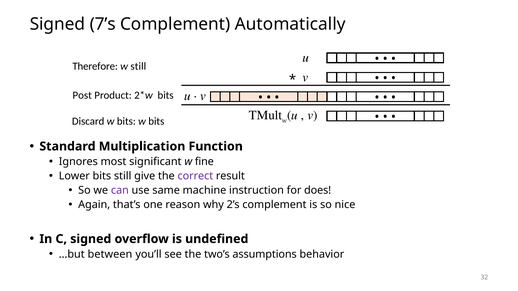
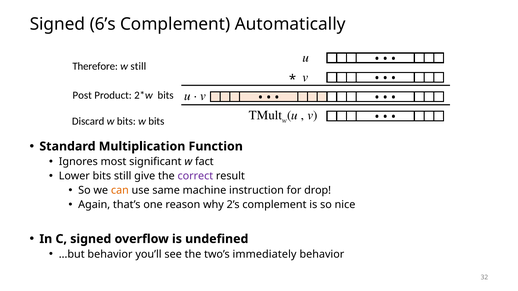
7’s: 7’s -> 6’s
fine: fine -> fact
can colour: purple -> orange
does: does -> drop
...but between: between -> behavior
assumptions: assumptions -> immediately
